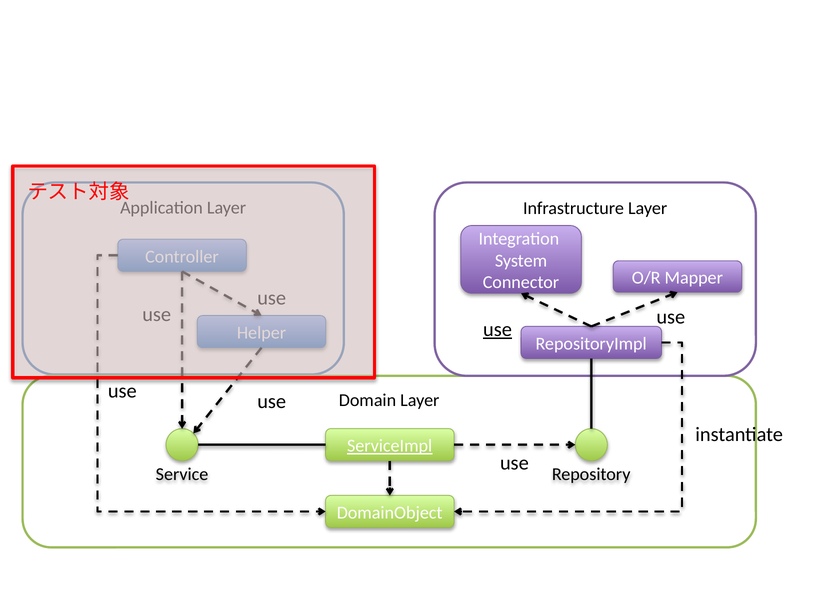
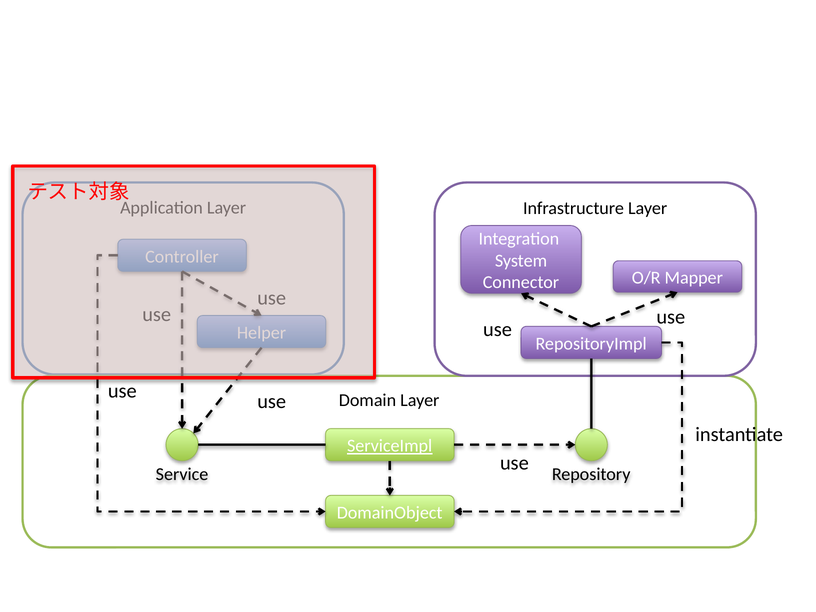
use at (498, 329) underline: present -> none
